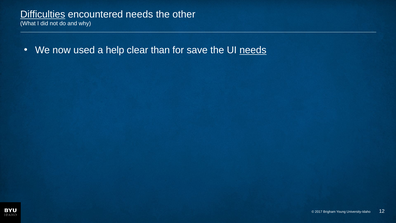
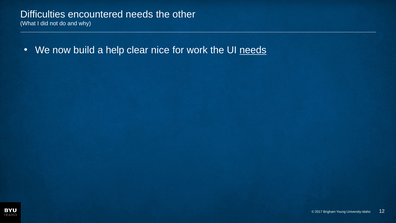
Difficulties underline: present -> none
used: used -> build
than: than -> nice
save: save -> work
